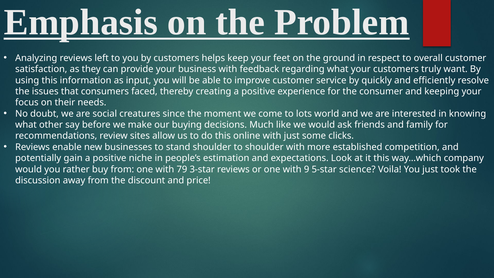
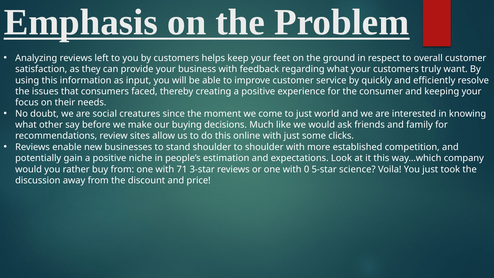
to lots: lots -> just
79: 79 -> 71
9: 9 -> 0
